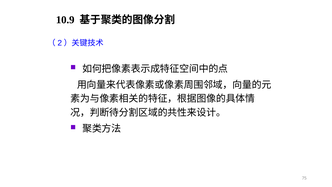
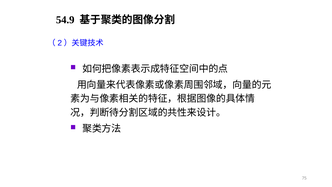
10.9: 10.9 -> 54.9
